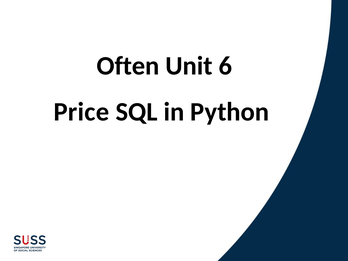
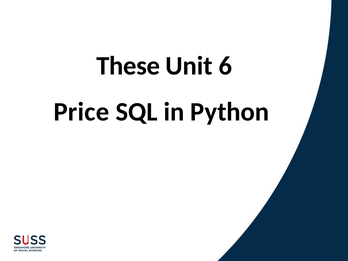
Often: Often -> These
